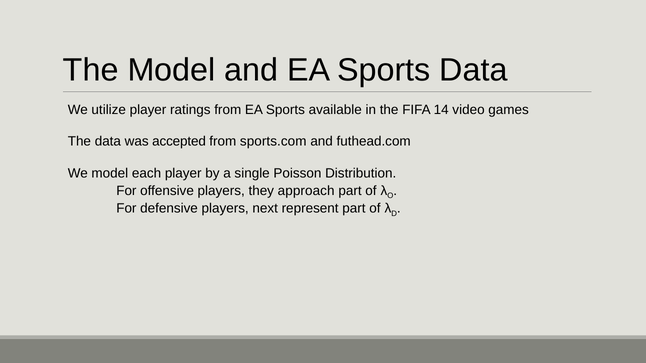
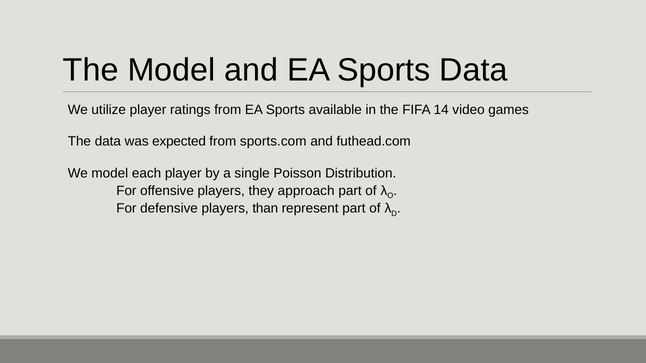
accepted: accepted -> expected
next: next -> than
